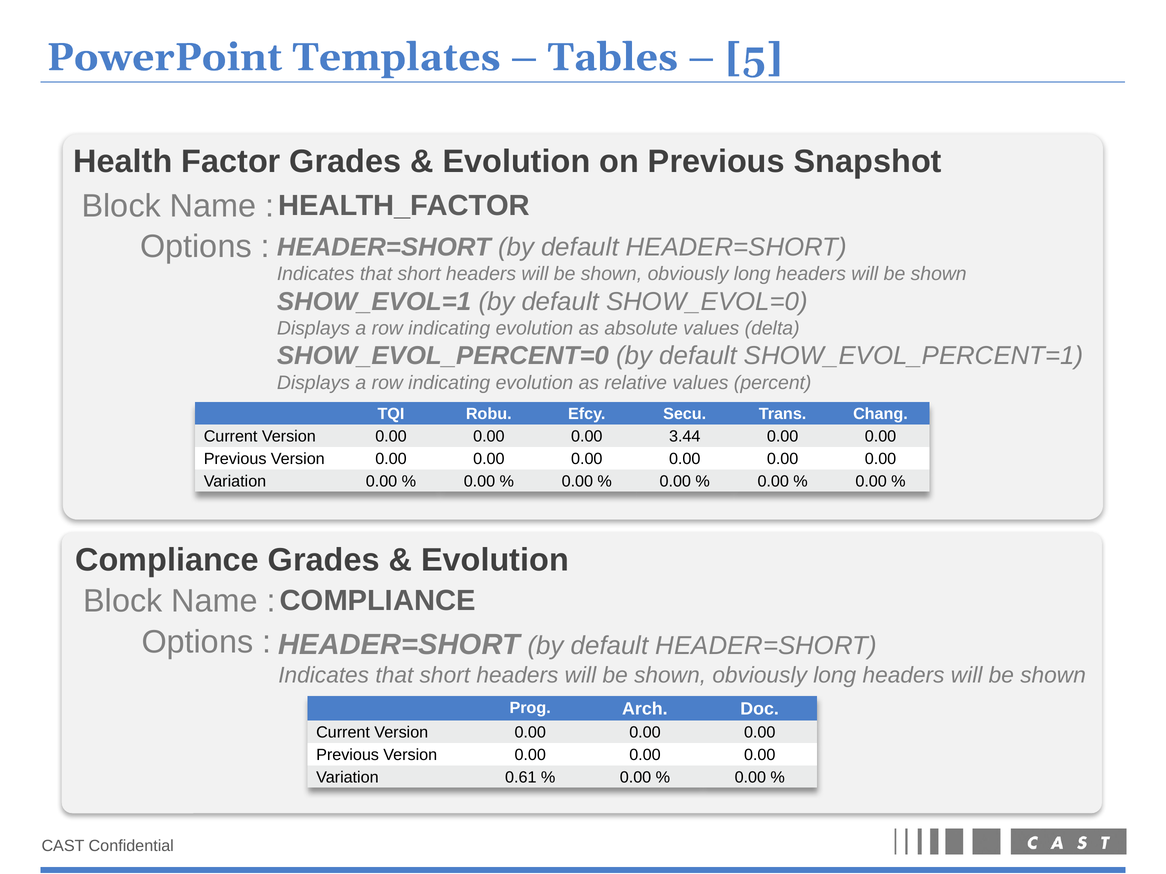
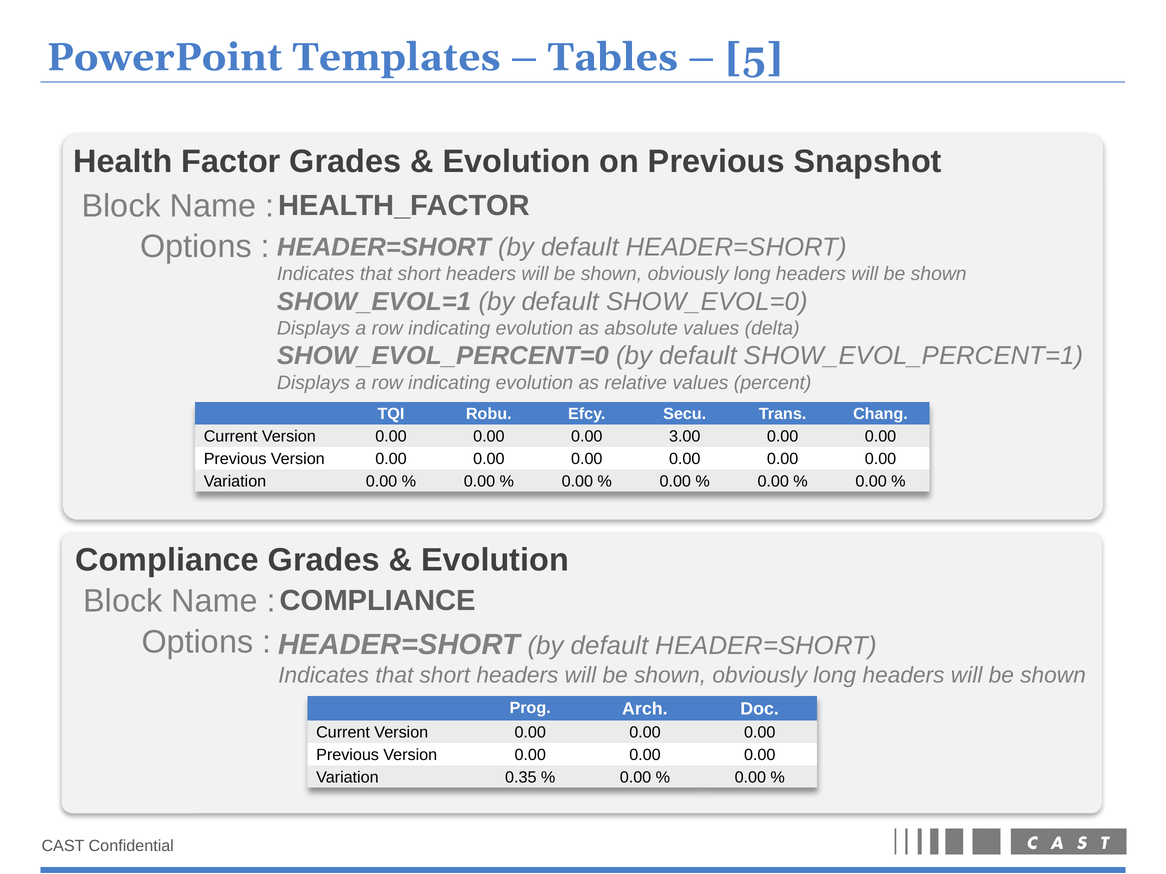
3.44: 3.44 -> 3.00
0.61: 0.61 -> 0.35
